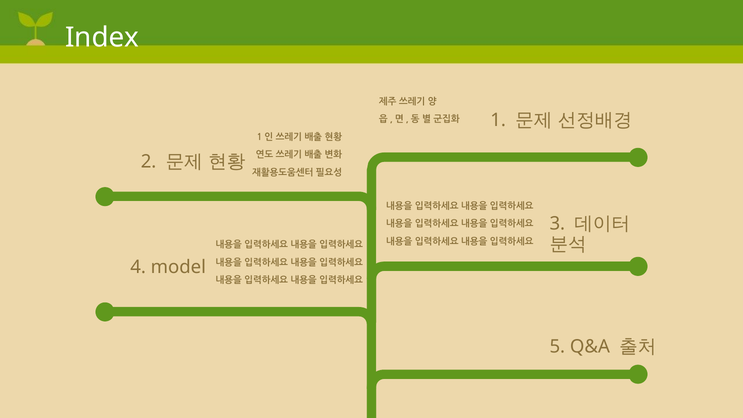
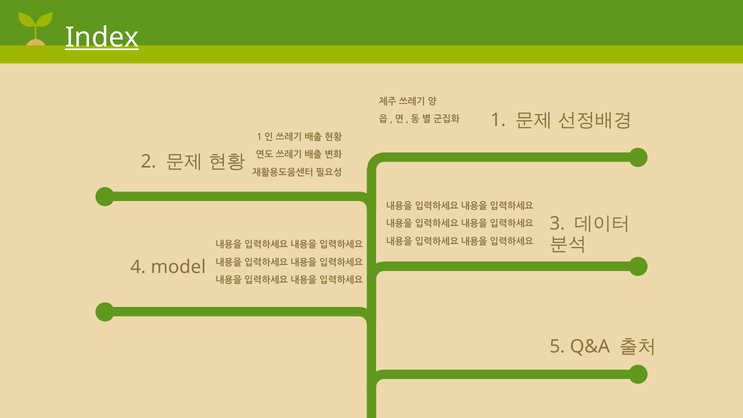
Index underline: none -> present
